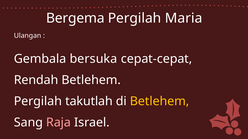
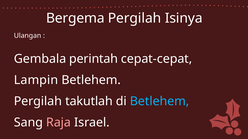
Maria: Maria -> Isinya
bersuka: bersuka -> perintah
Rendah: Rendah -> Lampin
Betlehem at (160, 102) colour: yellow -> light blue
